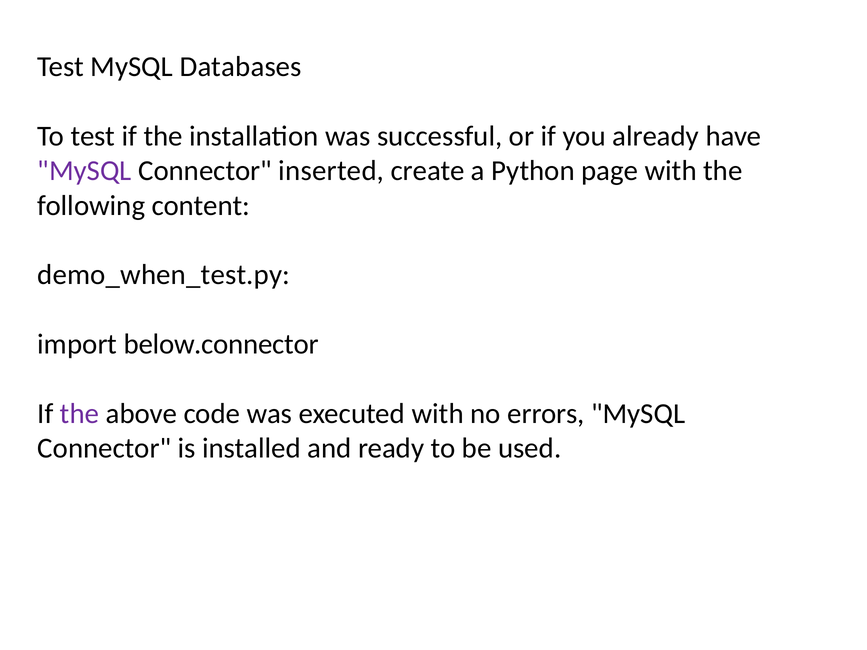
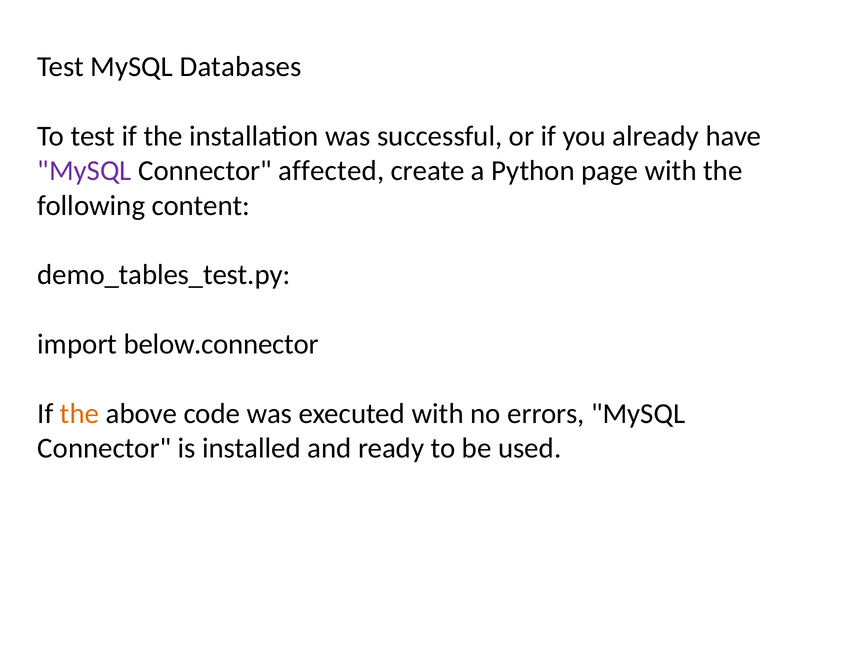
inserted: inserted -> affected
demo_when_test.py: demo_when_test.py -> demo_tables_test.py
the at (80, 414) colour: purple -> orange
